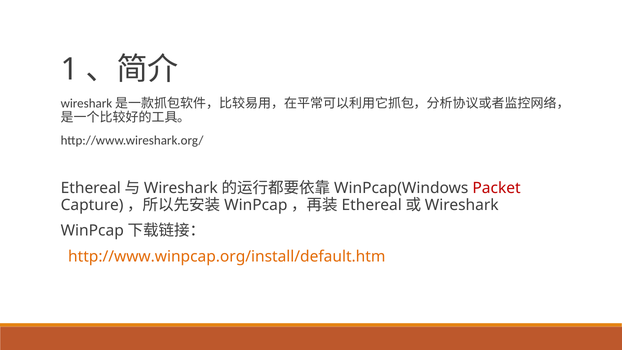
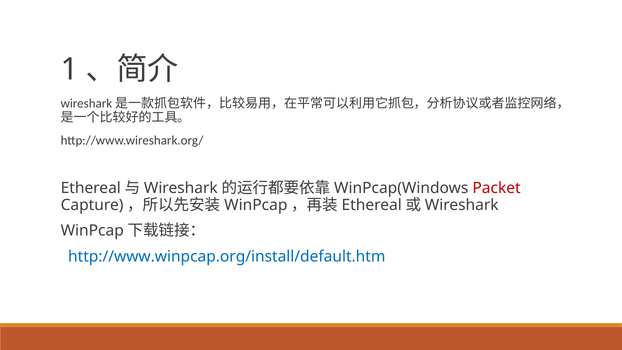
http://www.winpcap.org/install/default.htm colour: orange -> blue
